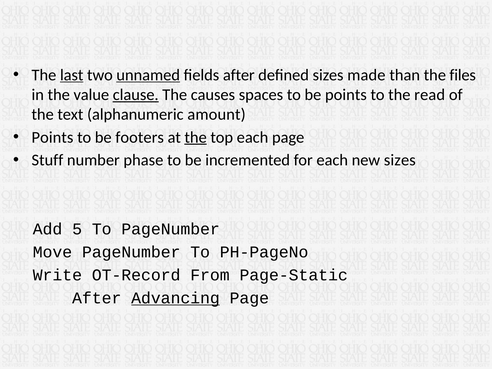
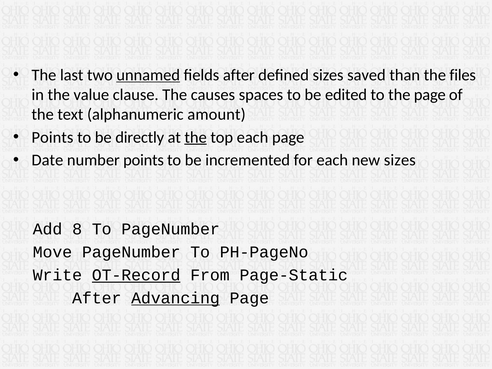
last underline: present -> none
made: made -> saved
clause underline: present -> none
be points: points -> edited
the read: read -> page
footers: footers -> directly
Stuff: Stuff -> Date
number phase: phase -> points
5: 5 -> 8
OT-Record underline: none -> present
